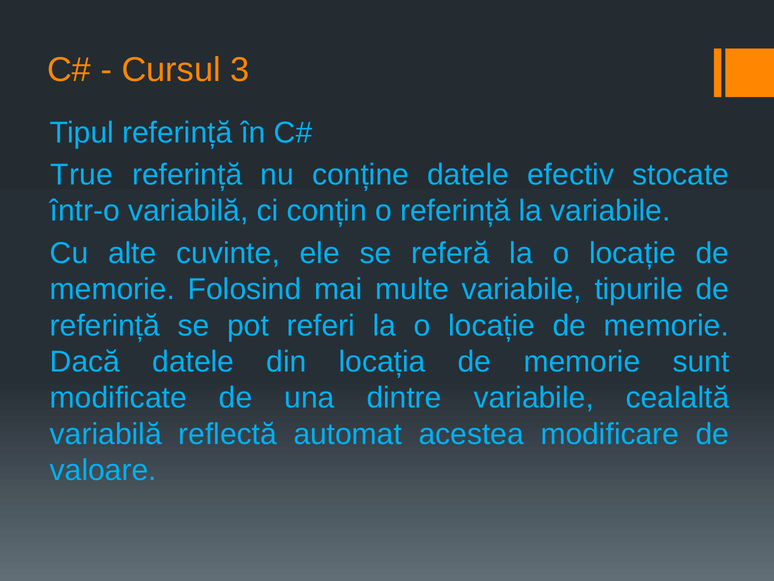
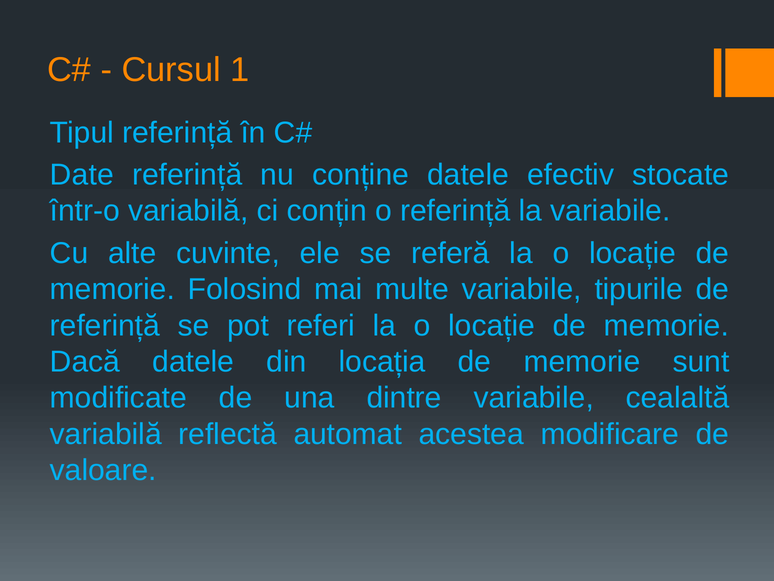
3: 3 -> 1
True: True -> Date
